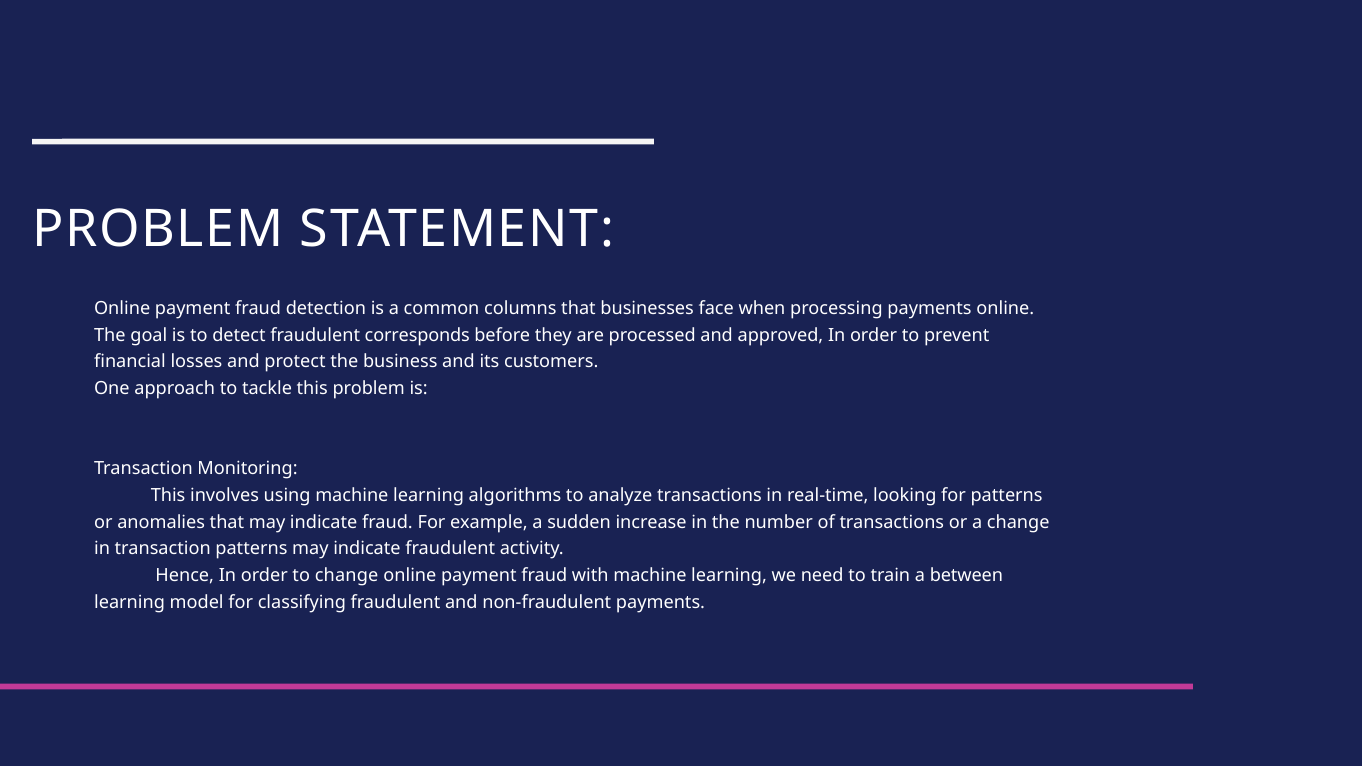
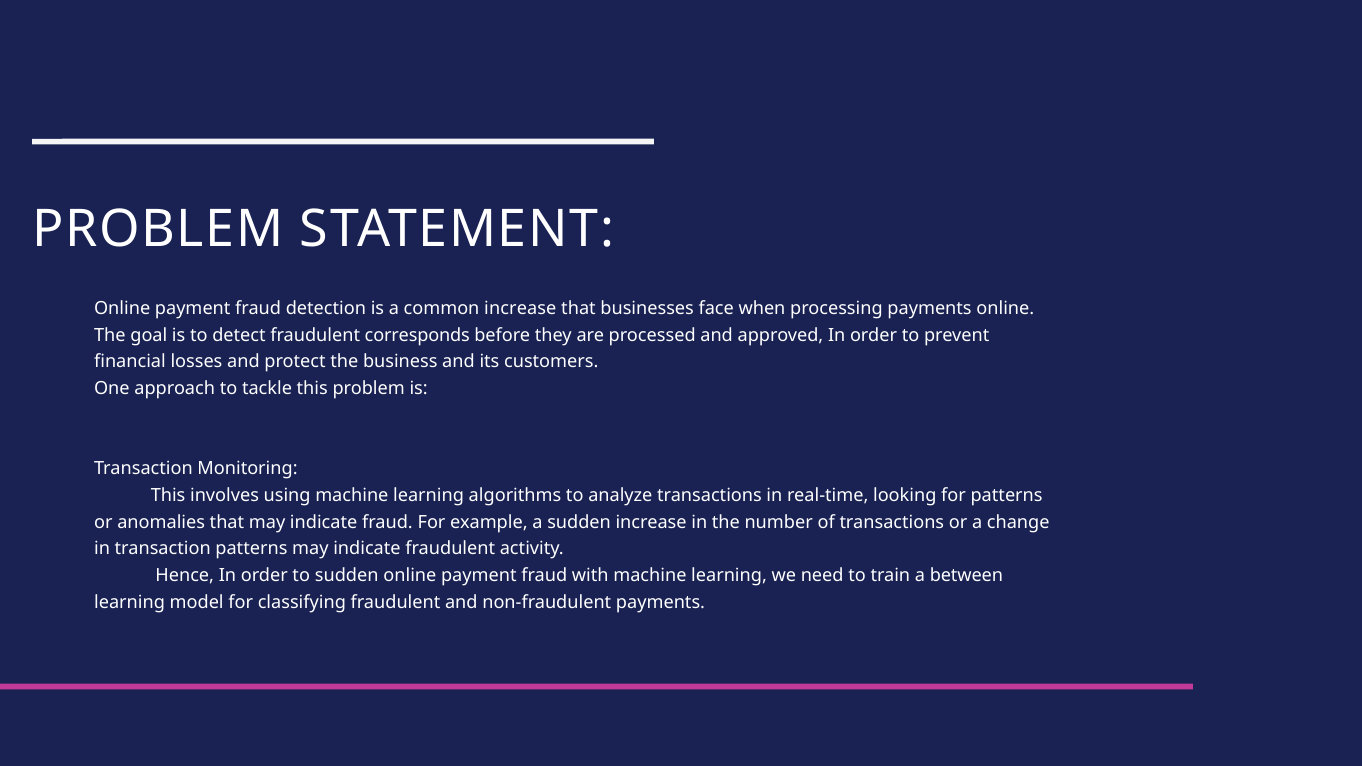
common columns: columns -> increase
to change: change -> sudden
